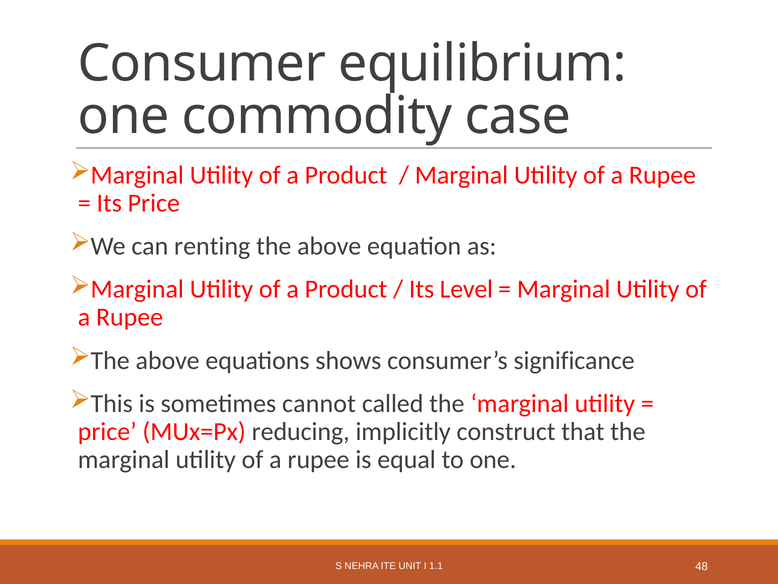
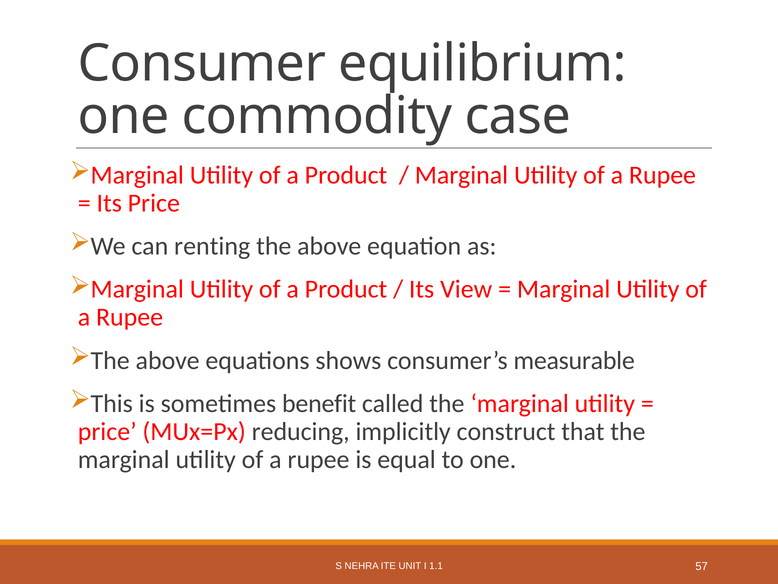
Level: Level -> View
significance: significance -> measurable
cannot: cannot -> benefit
48: 48 -> 57
